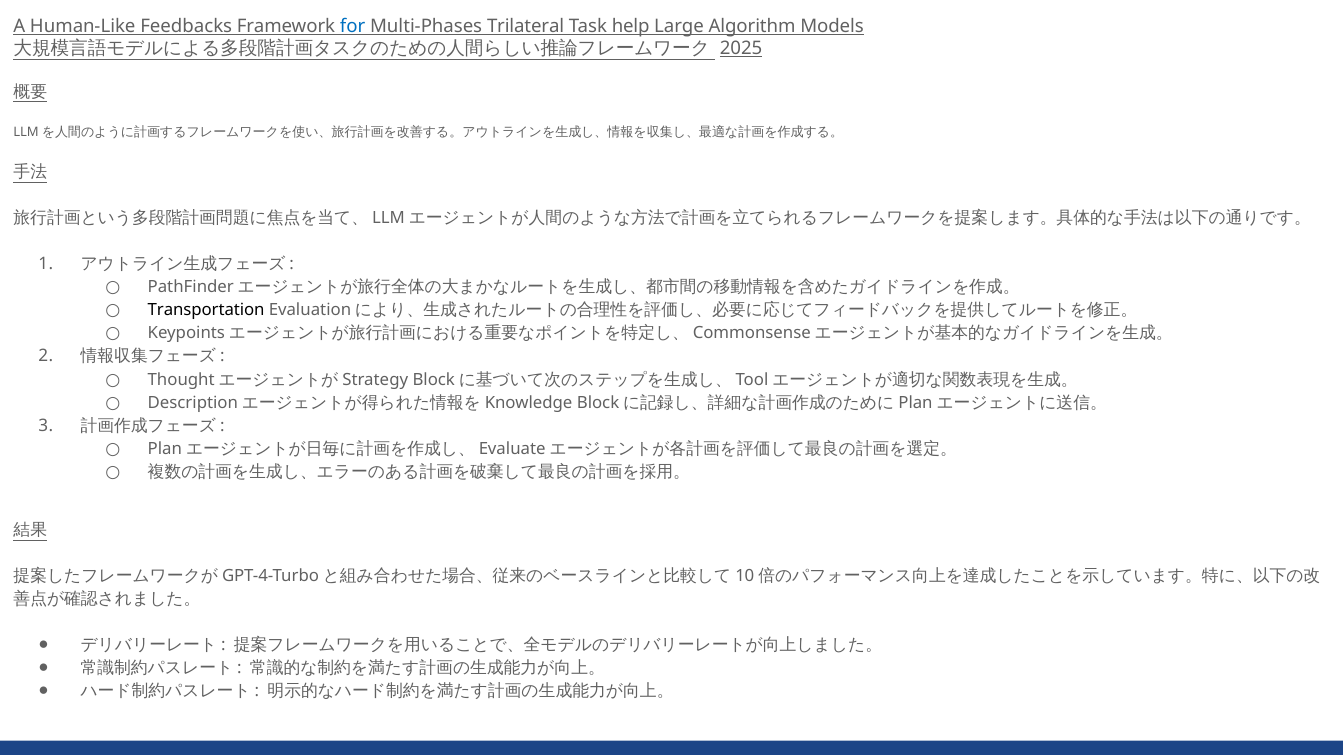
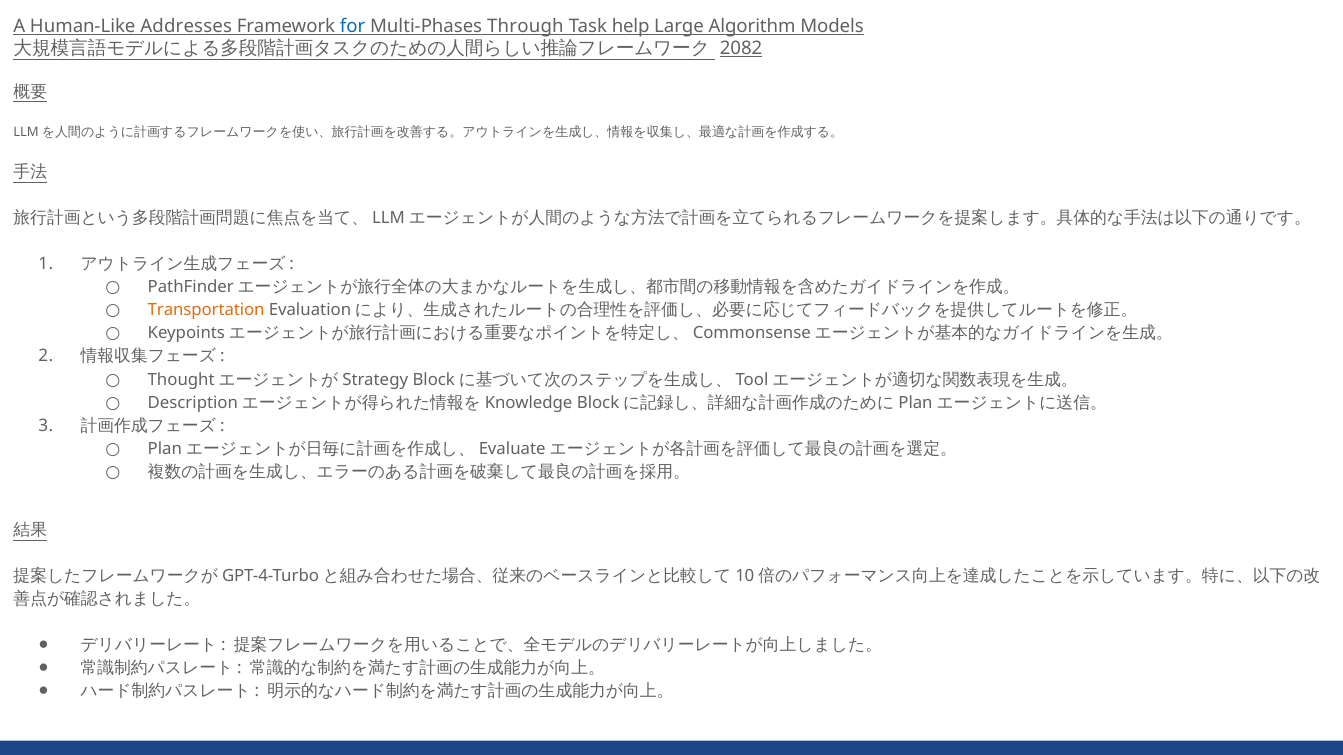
Feedbacks: Feedbacks -> Addresses
Trilateral: Trilateral -> Through
2025: 2025 -> 2082
Transportation colour: black -> orange
